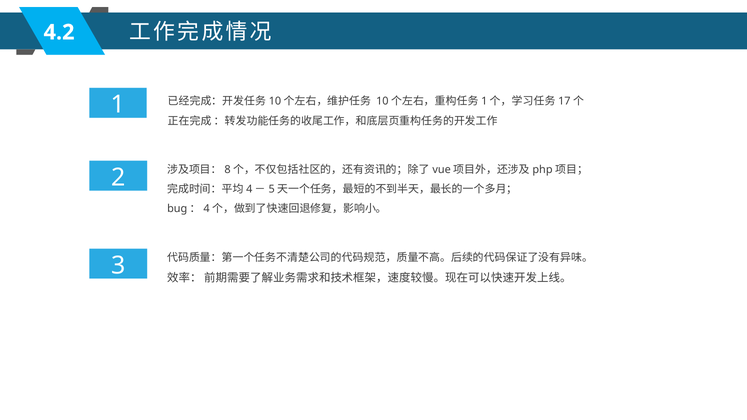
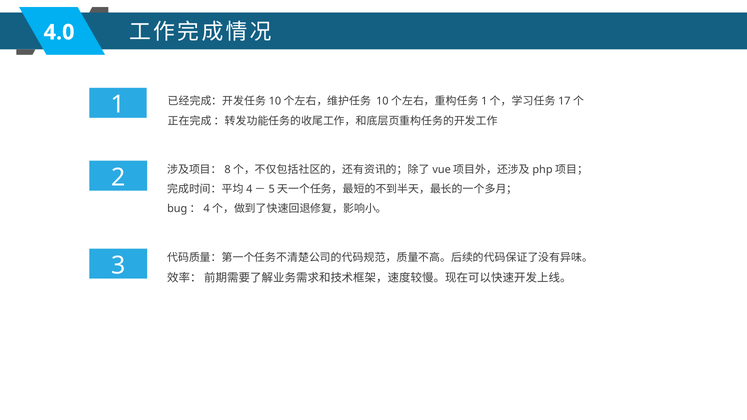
4.2: 4.2 -> 4.0
